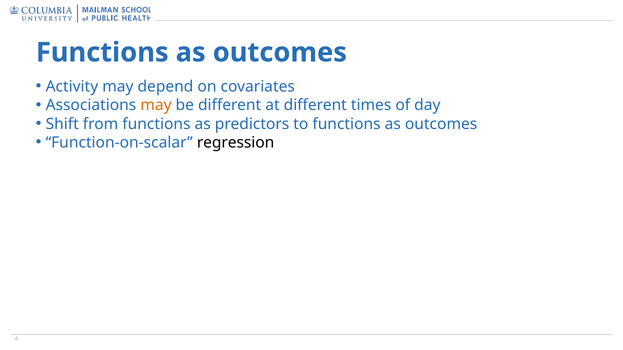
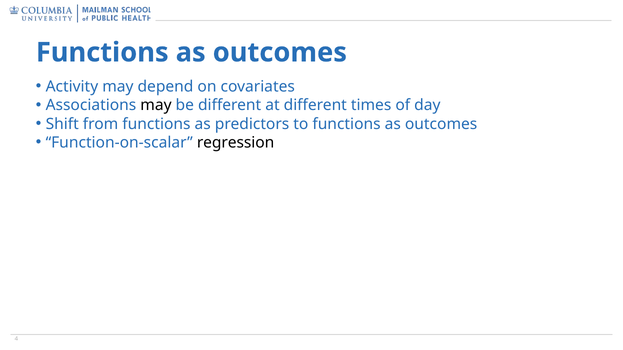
may at (156, 105) colour: orange -> black
